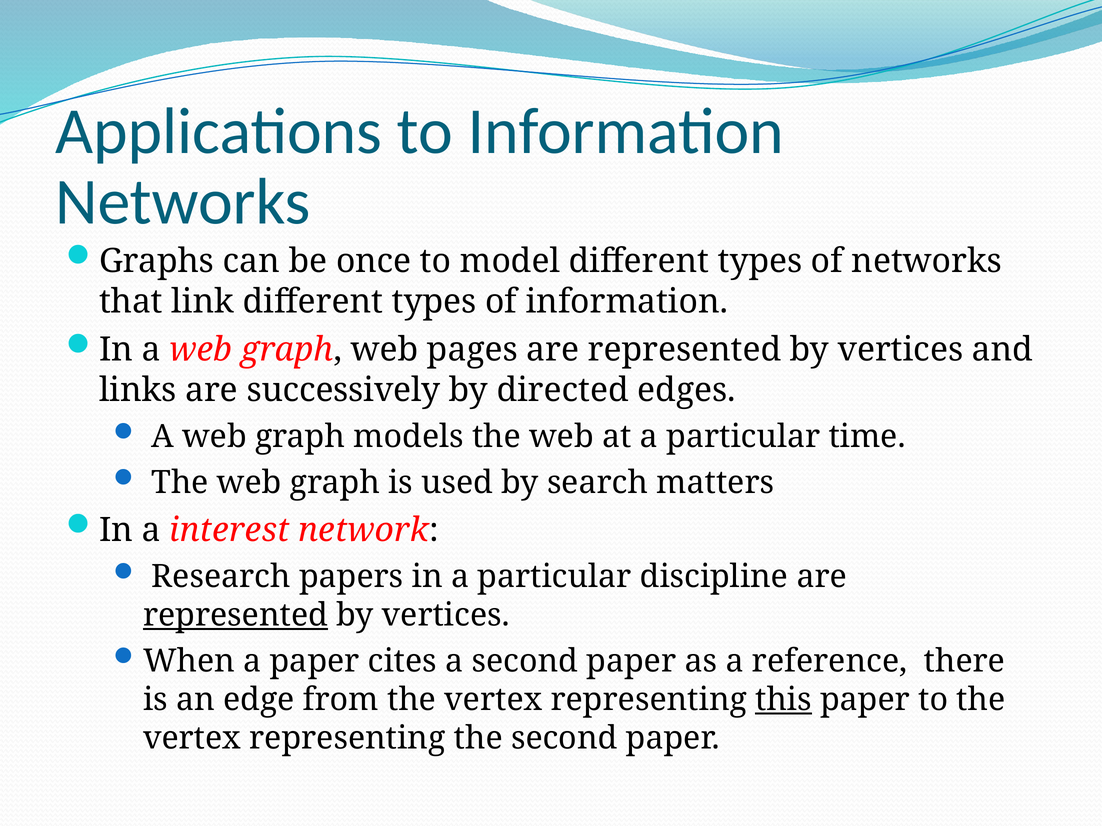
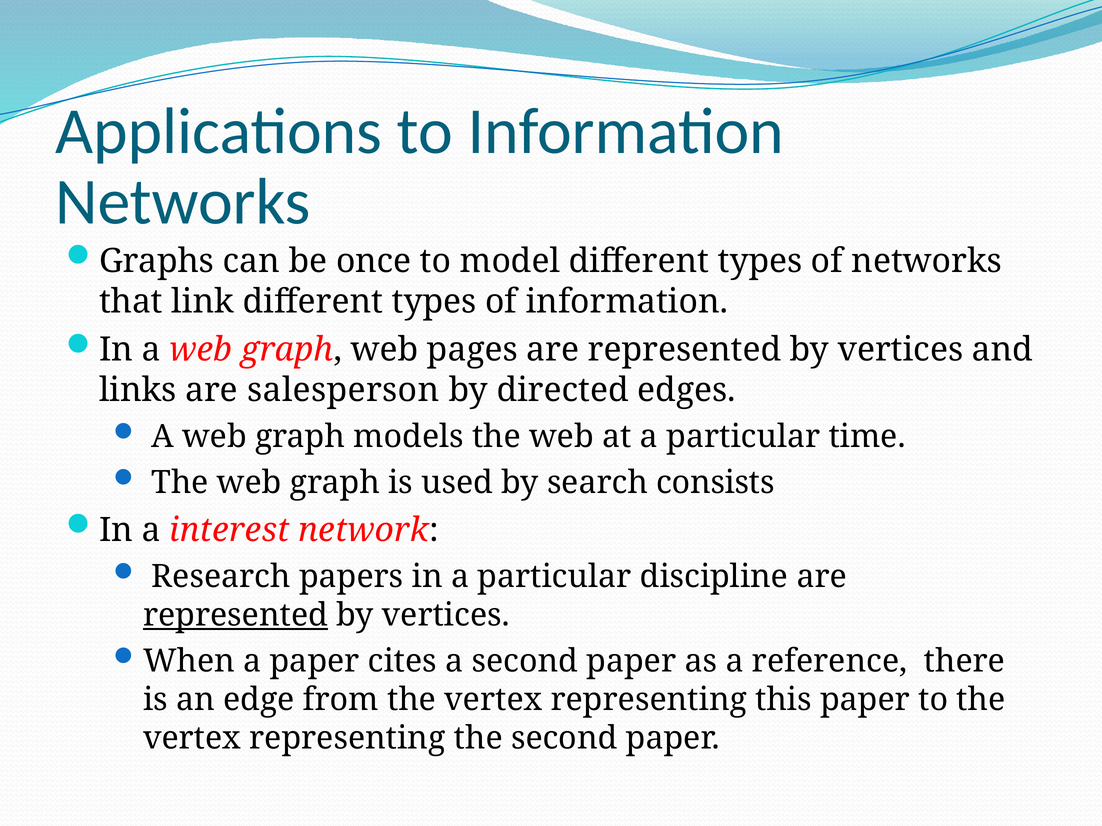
successively: successively -> salesperson
matters: matters -> consists
this underline: present -> none
